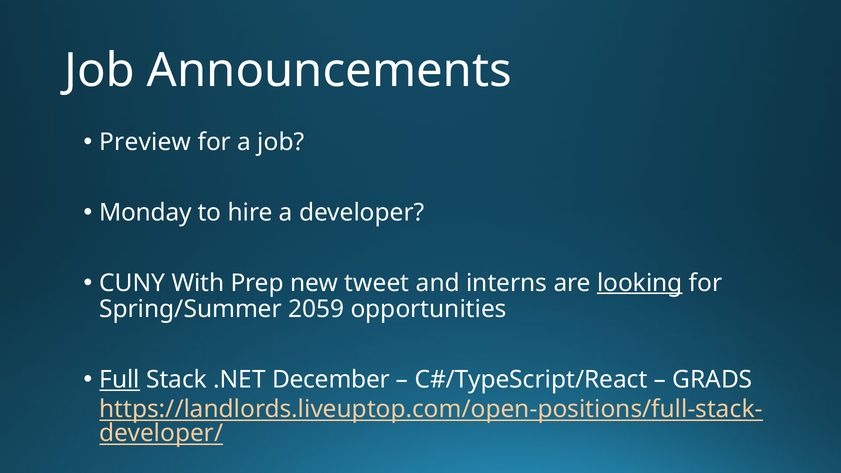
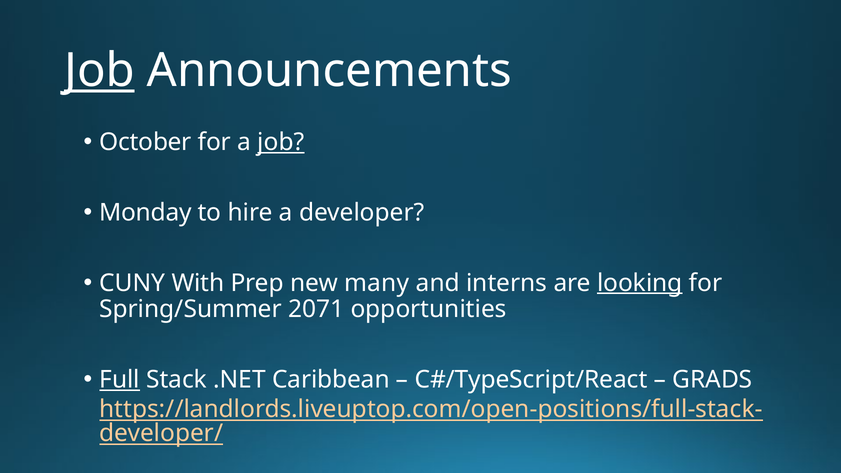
Job at (99, 71) underline: none -> present
Preview: Preview -> October
job at (281, 142) underline: none -> present
tweet: tweet -> many
2059: 2059 -> 2071
December: December -> Caribbean
